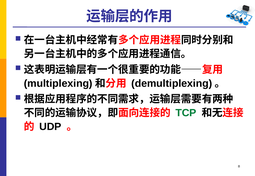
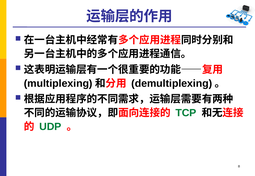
UDP colour: black -> green
